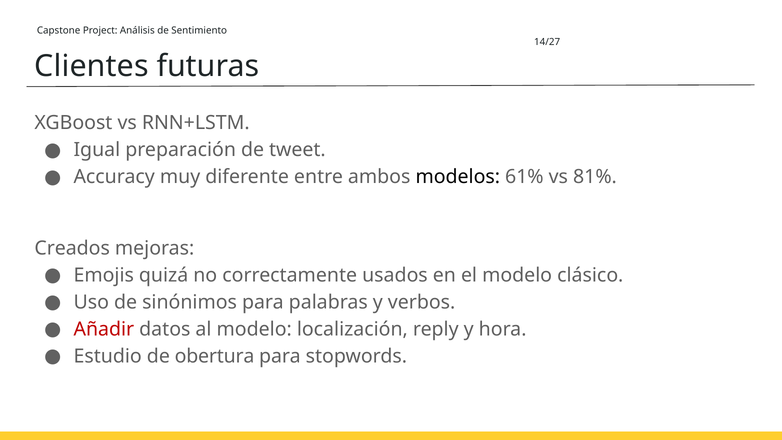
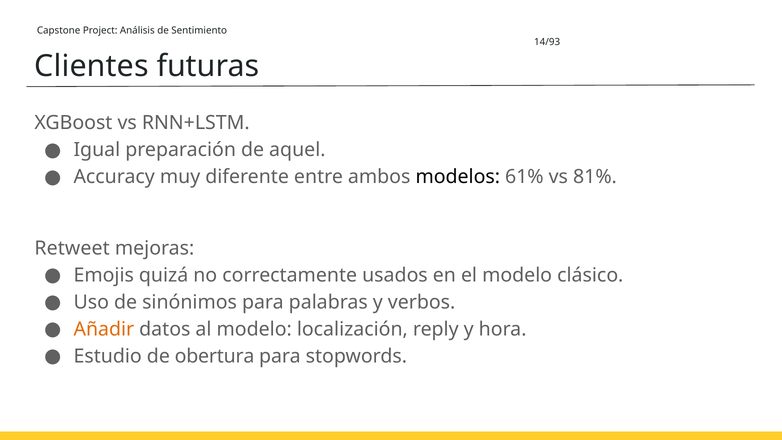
14/27: 14/27 -> 14/93
tweet: tweet -> aquel
Creados: Creados -> Retweet
Añadir colour: red -> orange
